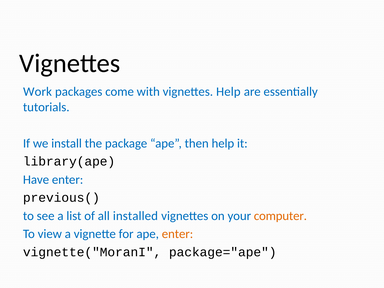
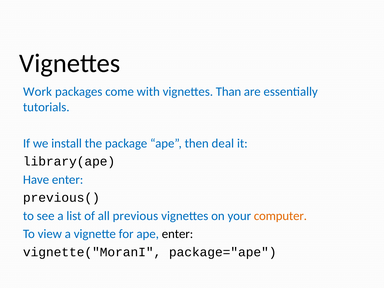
vignettes Help: Help -> Than
then help: help -> deal
installed: installed -> previous
enter at (177, 234) colour: orange -> black
